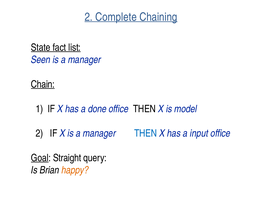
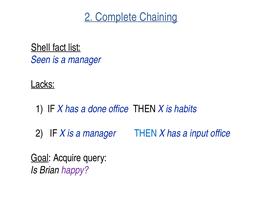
State: State -> Shell
Chain: Chain -> Lacks
model: model -> habits
Straight: Straight -> Acquire
happy colour: orange -> purple
